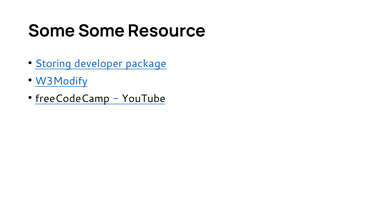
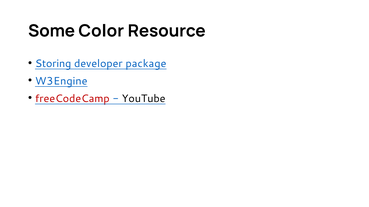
Some Some: Some -> Color
W3Modify: W3Modify -> W3Engine
freeCodeCamp colour: black -> red
